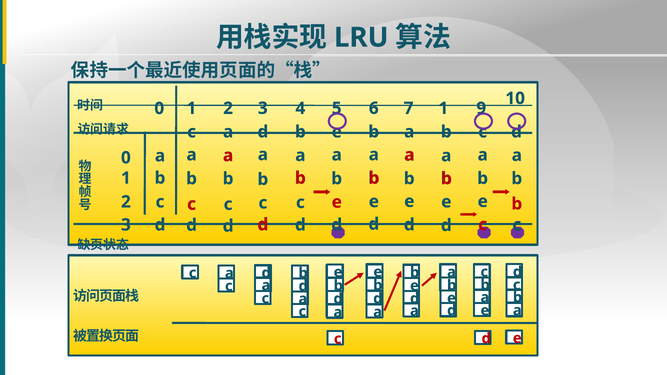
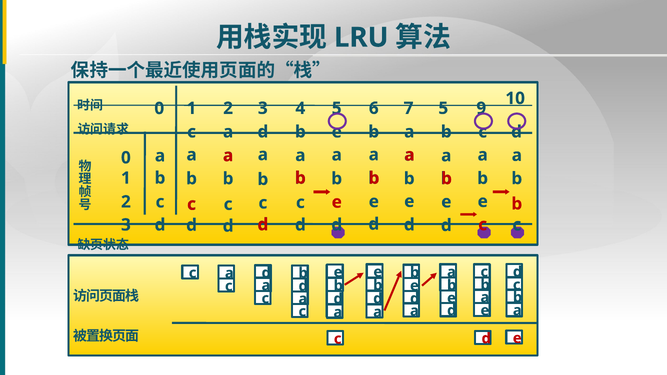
7 1: 1 -> 5
